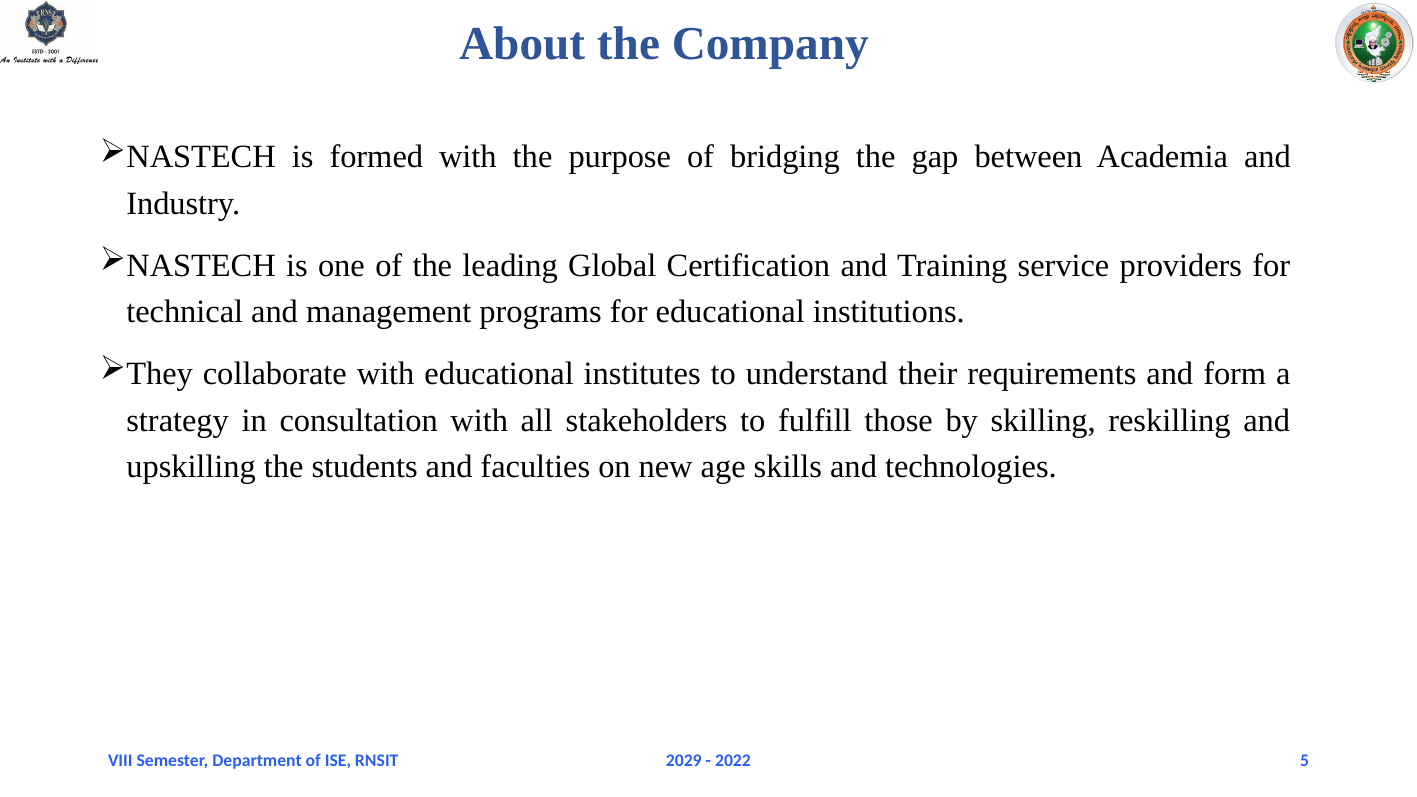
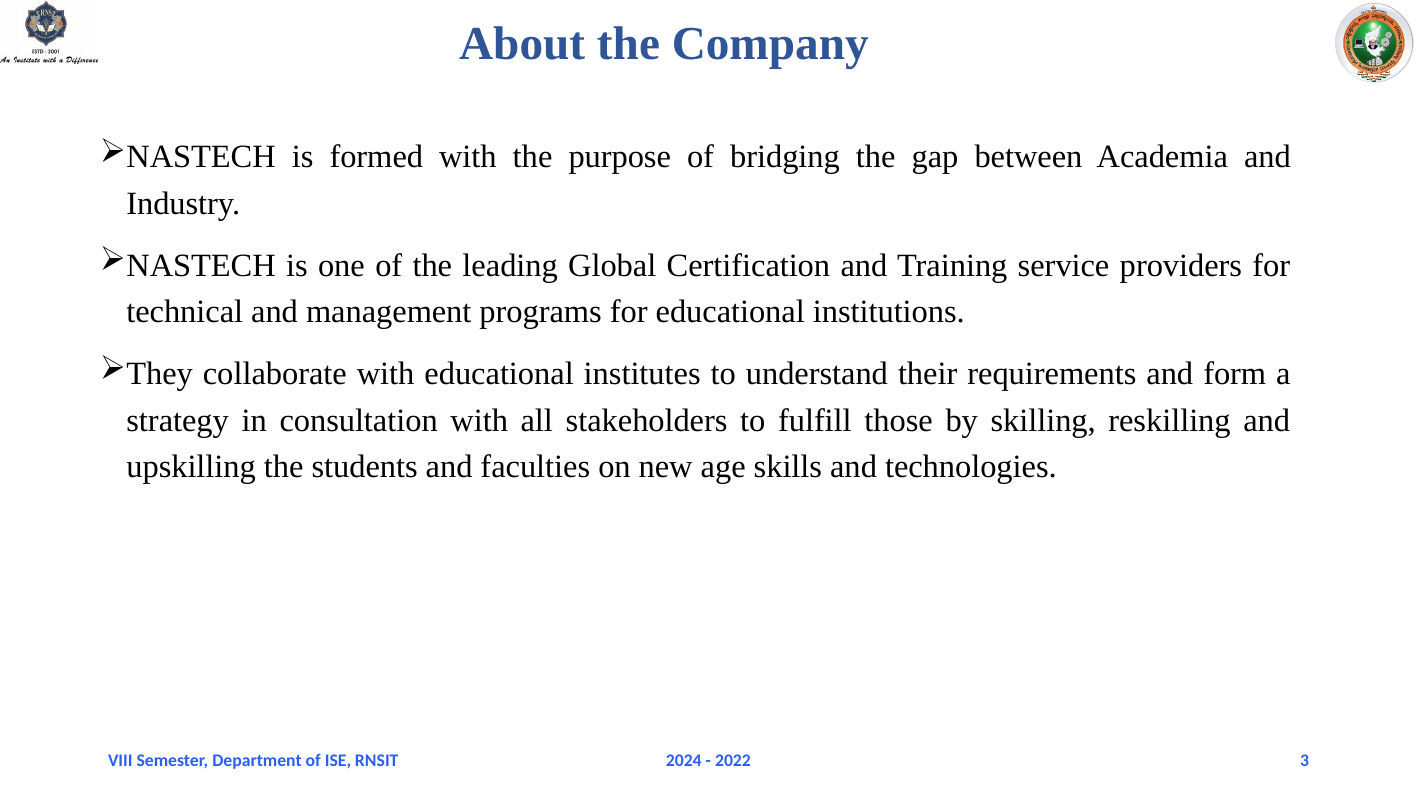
2029: 2029 -> 2024
5: 5 -> 3
